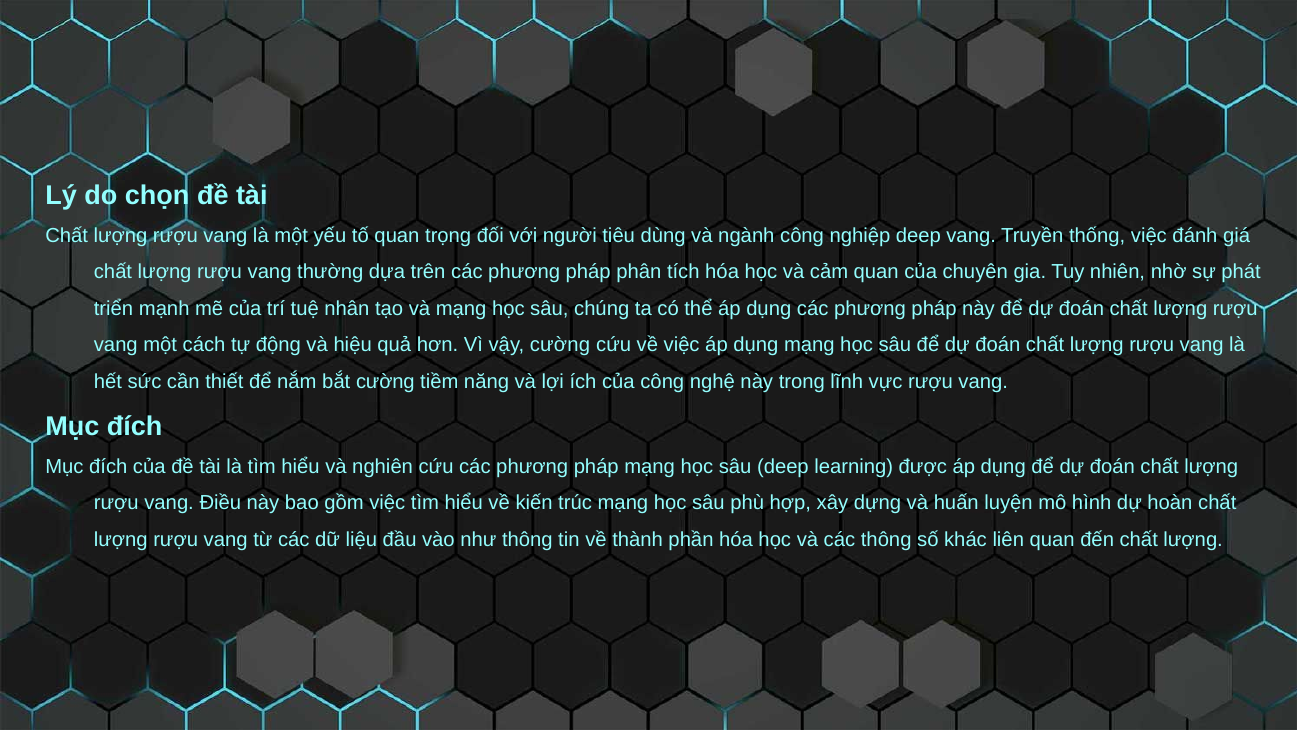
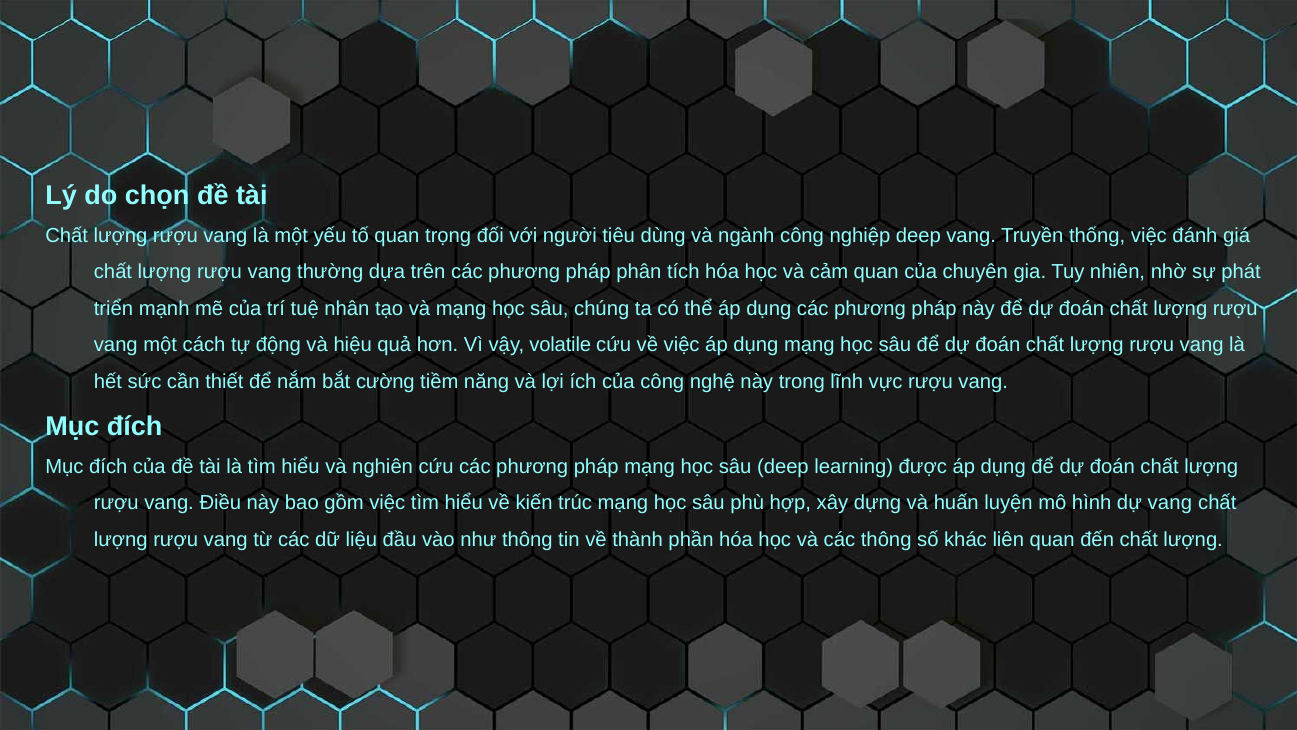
vậy cường: cường -> volatile
dự hoàn: hoàn -> vang
